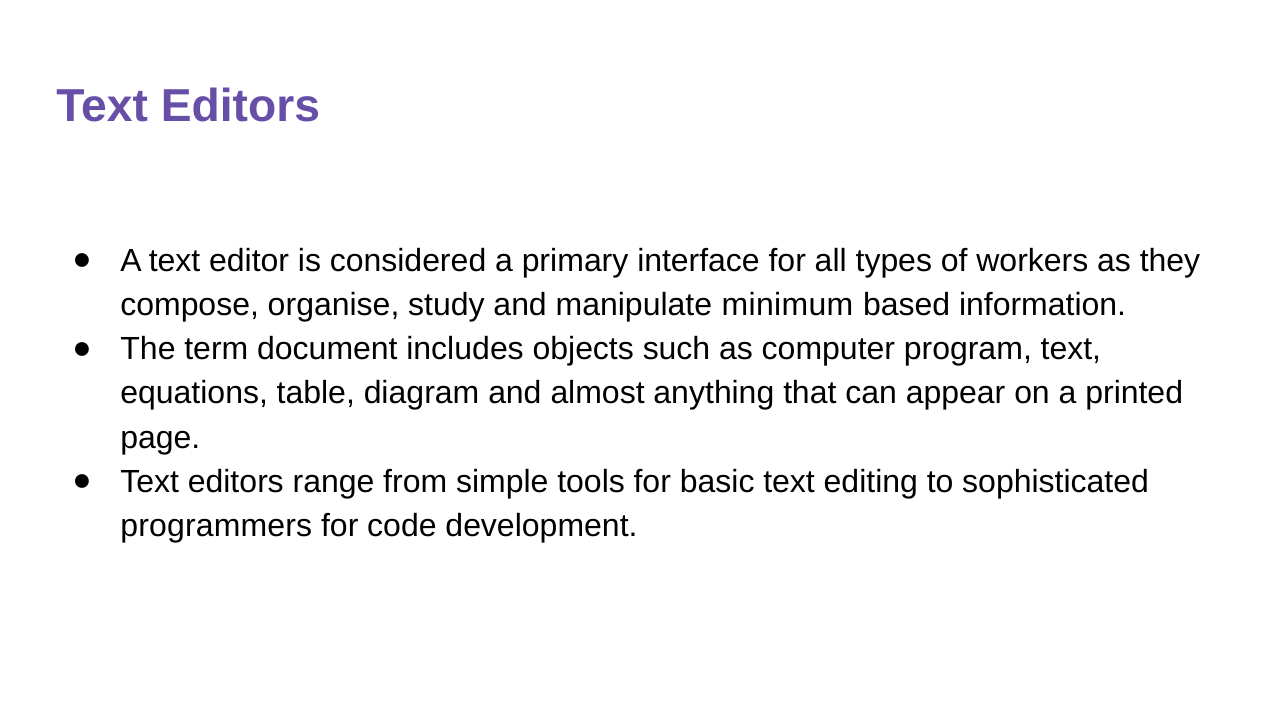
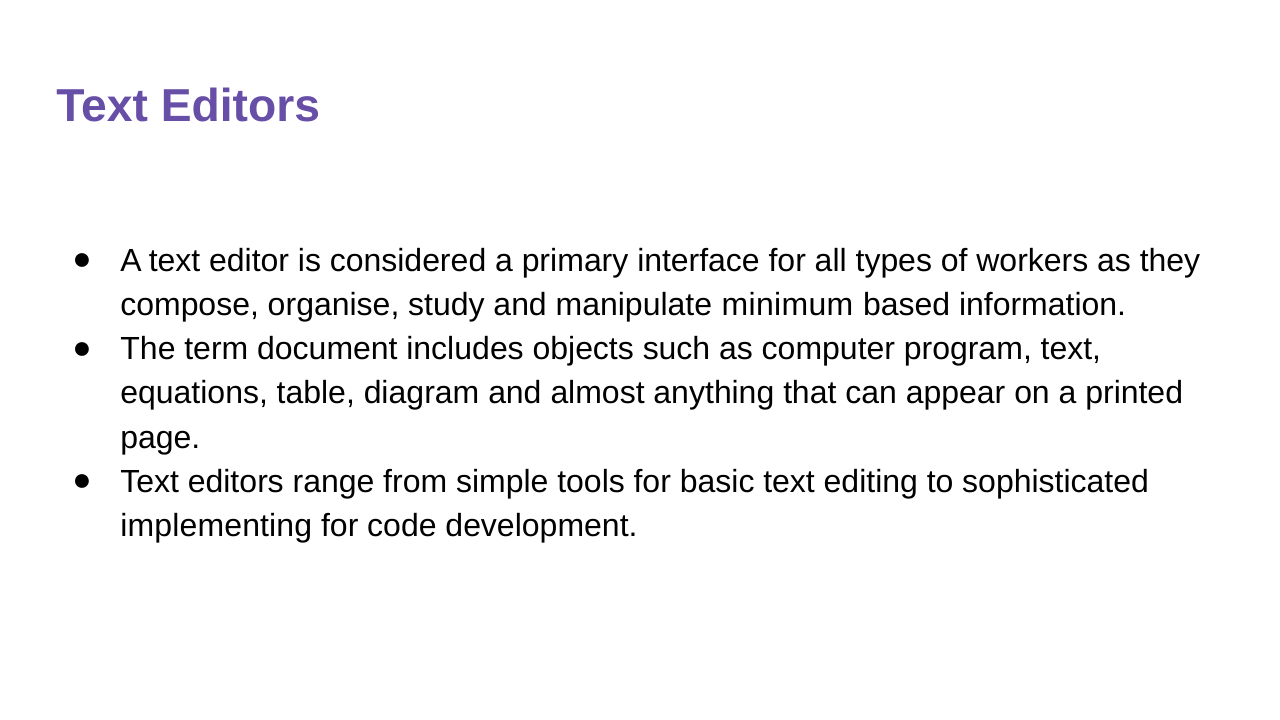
programmers: programmers -> implementing
